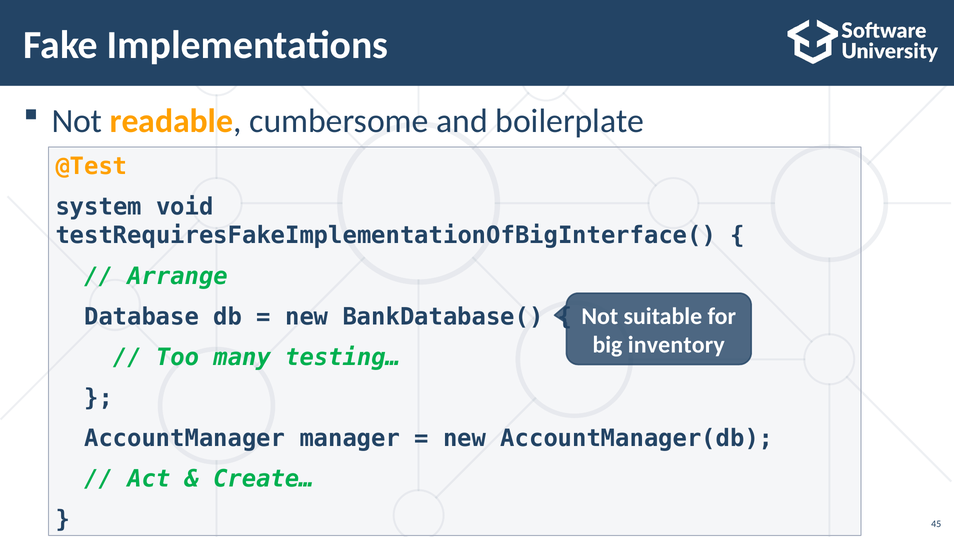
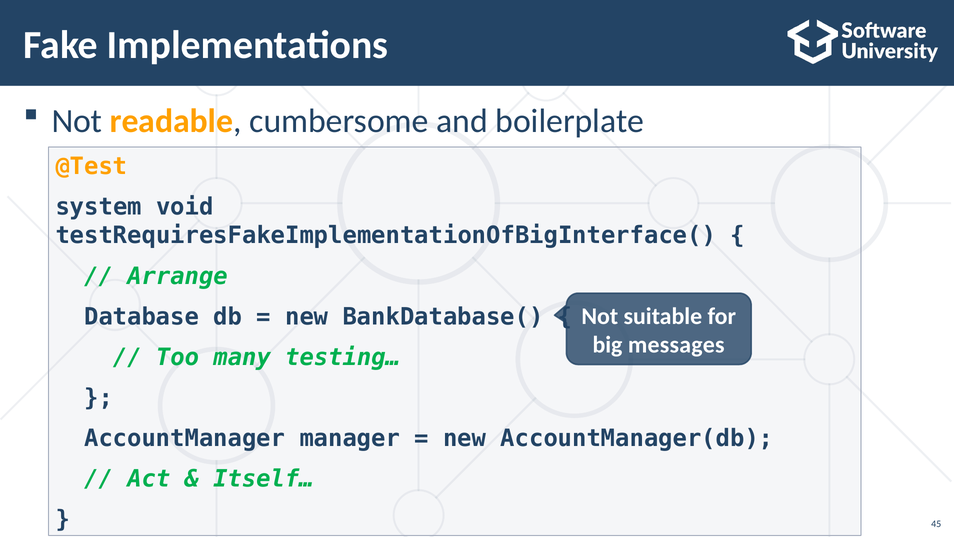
inventory: inventory -> messages
Create…: Create… -> Itself…
